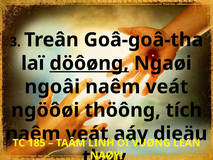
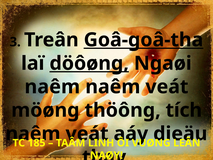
Goâ-goâ-tha underline: none -> present
ngoâi at (52, 87): ngoâi -> naêm
ngöôøi: ngöôøi -> möøng
